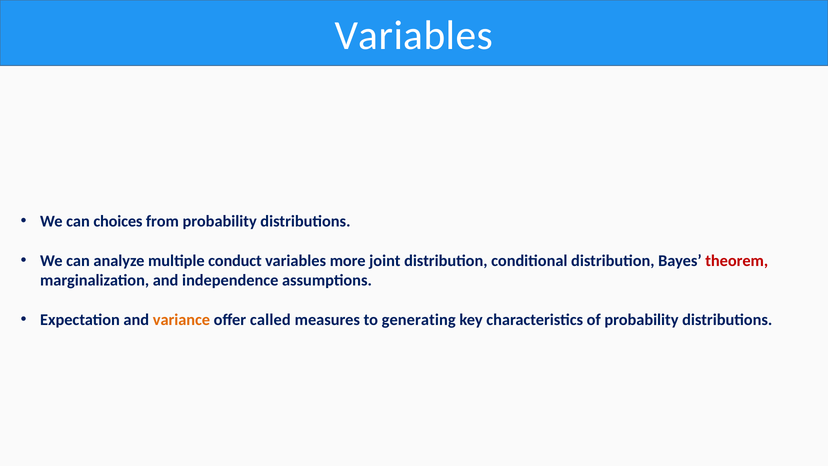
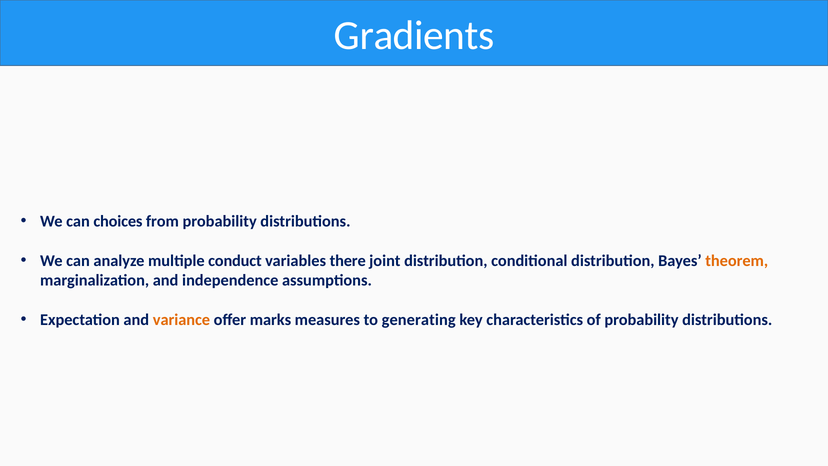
Variables at (414, 36): Variables -> Gradients
more: more -> there
theorem colour: red -> orange
called: called -> marks
